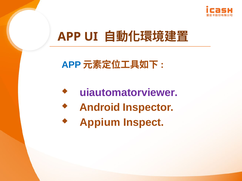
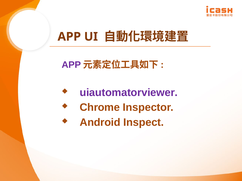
APP at (71, 65) colour: blue -> purple
Android: Android -> Chrome
Appium: Appium -> Android
